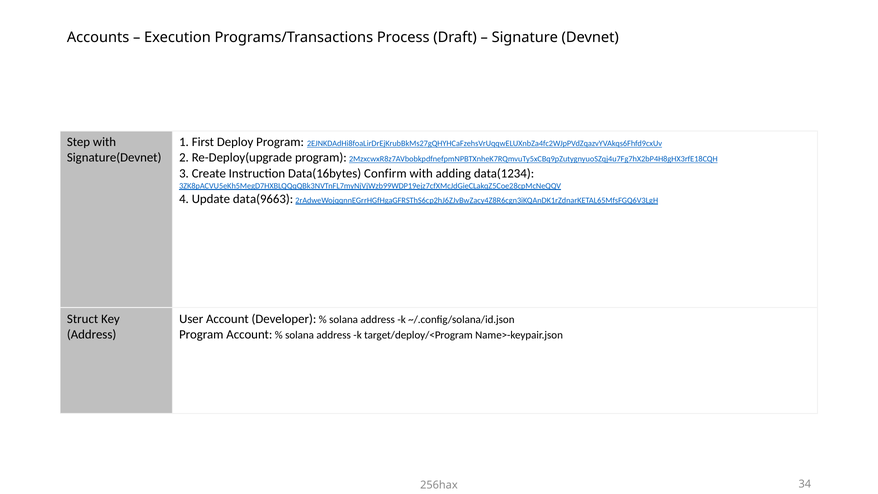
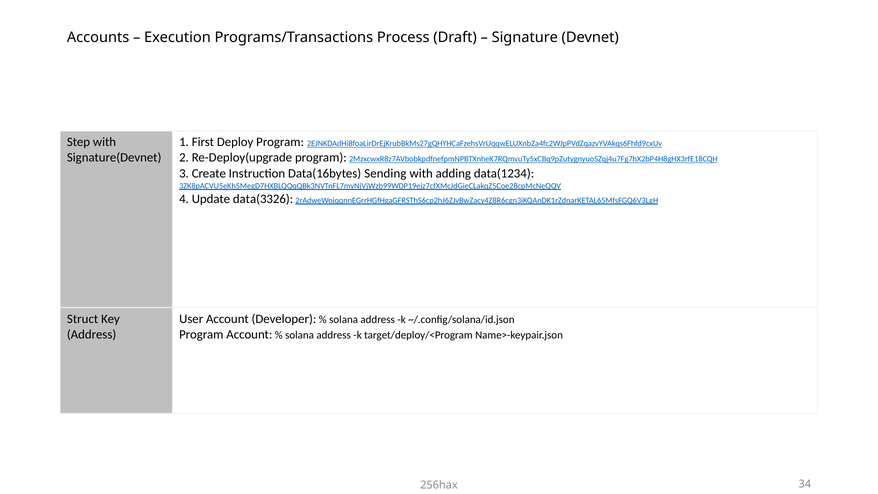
Confirm: Confirm -> Sending
data(9663: data(9663 -> data(3326
